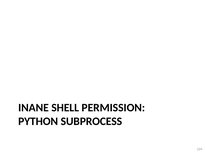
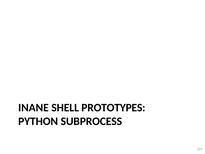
PERMISSION: PERMISSION -> PROTOTYPES
